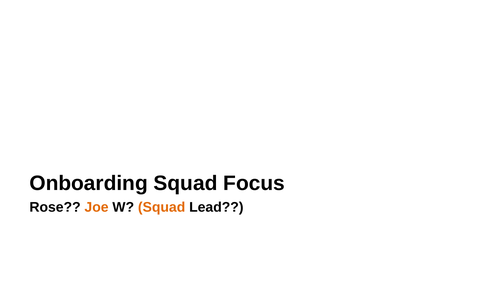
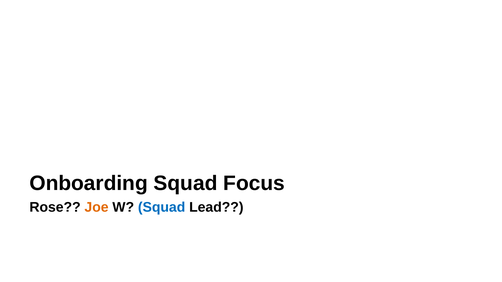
Squad at (162, 208) colour: orange -> blue
